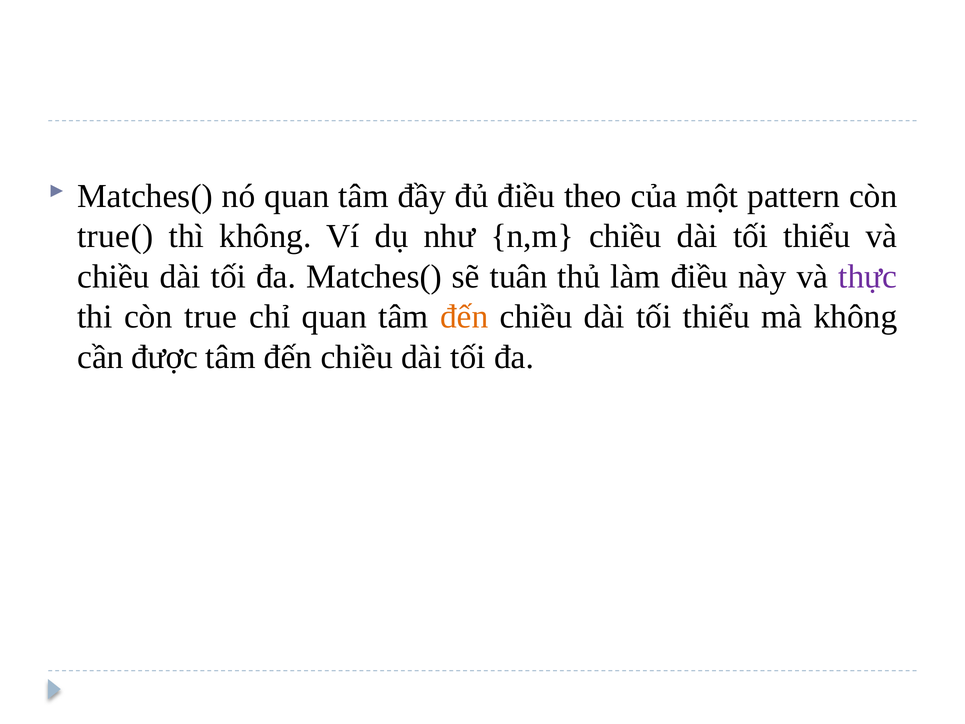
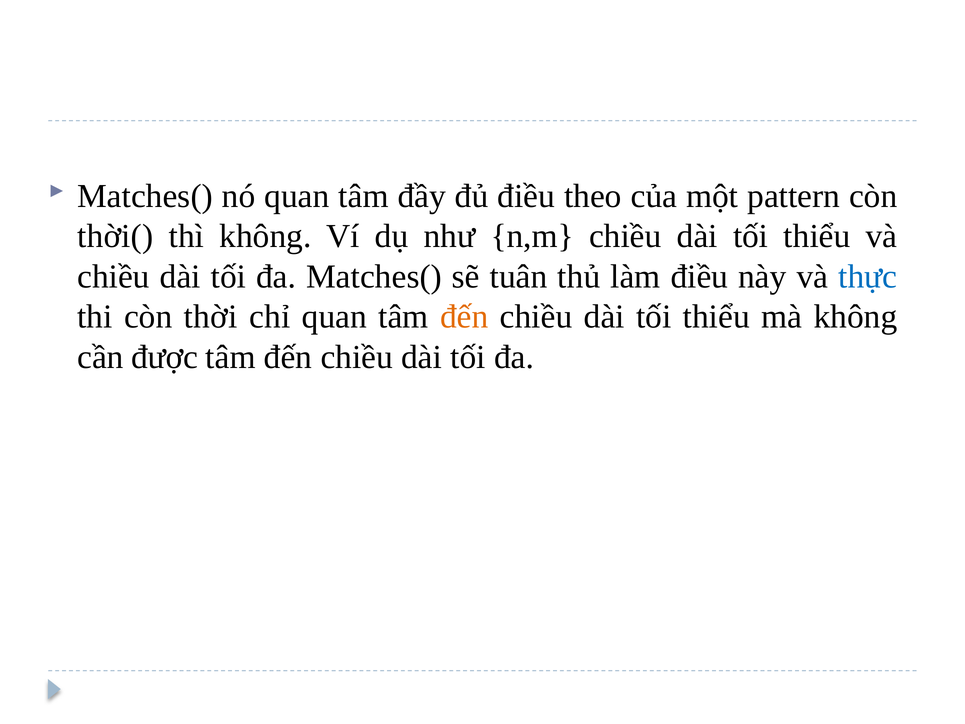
true(: true( -> thời(
thực colour: purple -> blue
true: true -> thời
